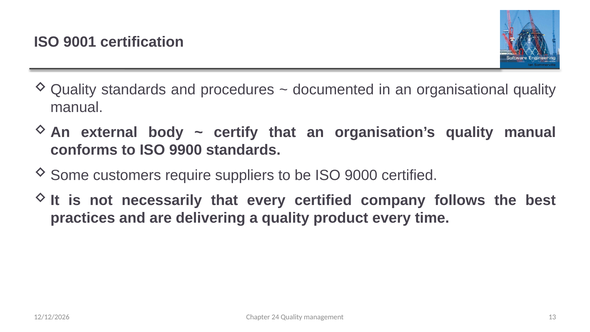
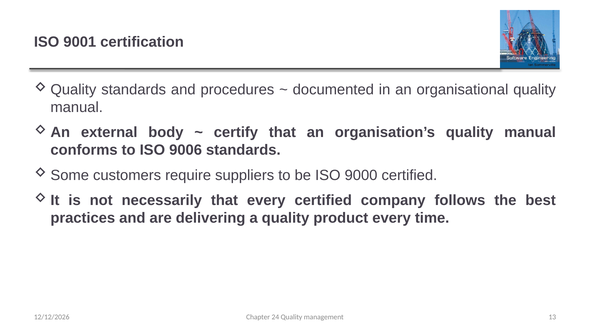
9900: 9900 -> 9006
